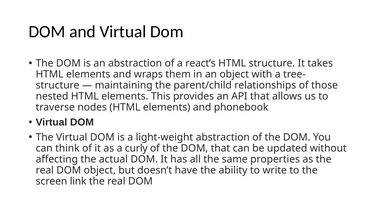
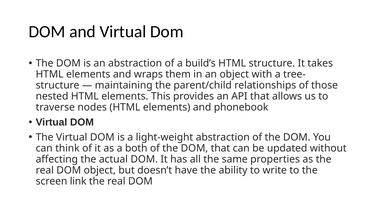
react’s: react’s -> build’s
curly: curly -> both
